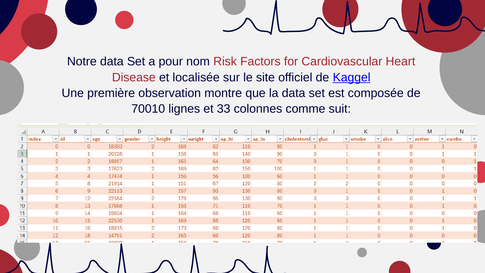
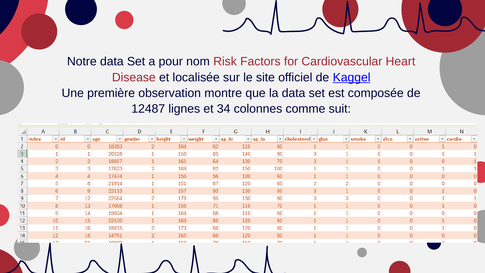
70010: 70010 -> 12487
33: 33 -> 34
